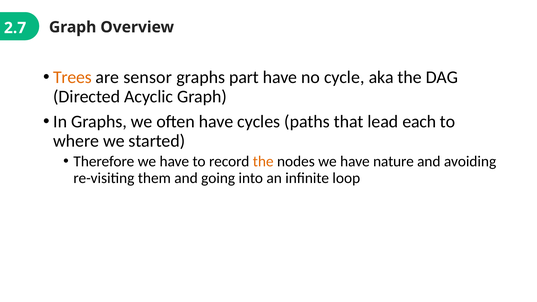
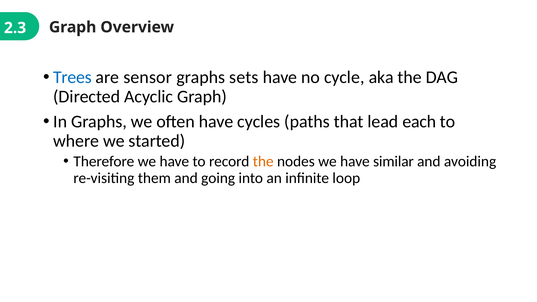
2.7: 2.7 -> 2.3
Trees colour: orange -> blue
part: part -> sets
nature: nature -> similar
